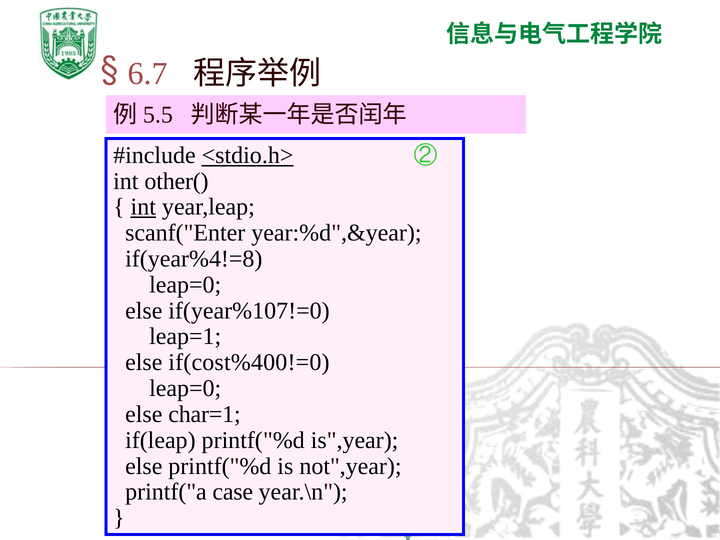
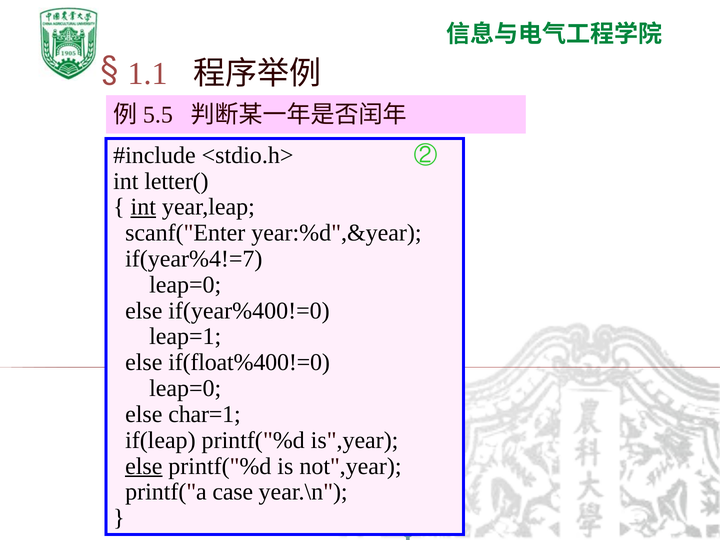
6.7: 6.7 -> 1.1
<stdio.h> underline: present -> none
other(: other( -> letter(
if(year%4!=8: if(year%4!=8 -> if(year%4!=7
if(year%107!=0: if(year%107!=0 -> if(year%400!=0
if(cost%400!=0: if(cost%400!=0 -> if(float%400!=0
else at (144, 466) underline: none -> present
